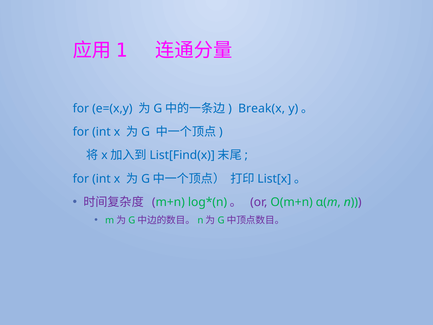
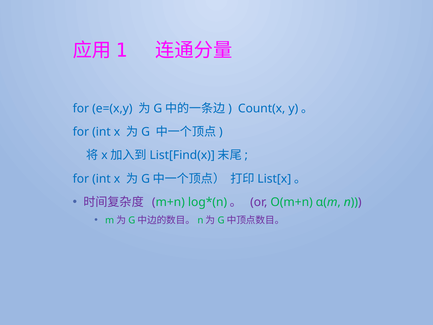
Break(x: Break(x -> Count(x
